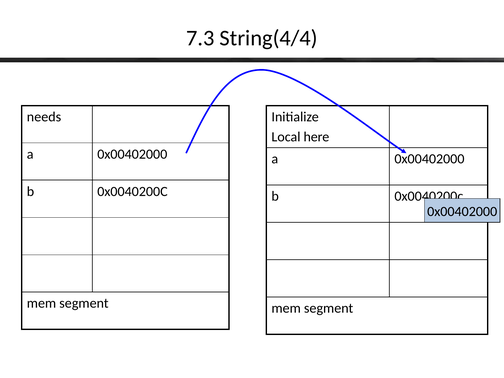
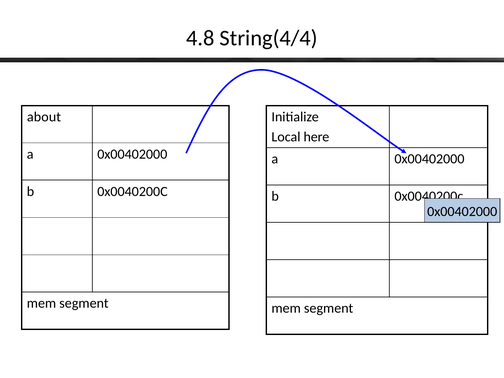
7.3: 7.3 -> 4.8
needs: needs -> about
